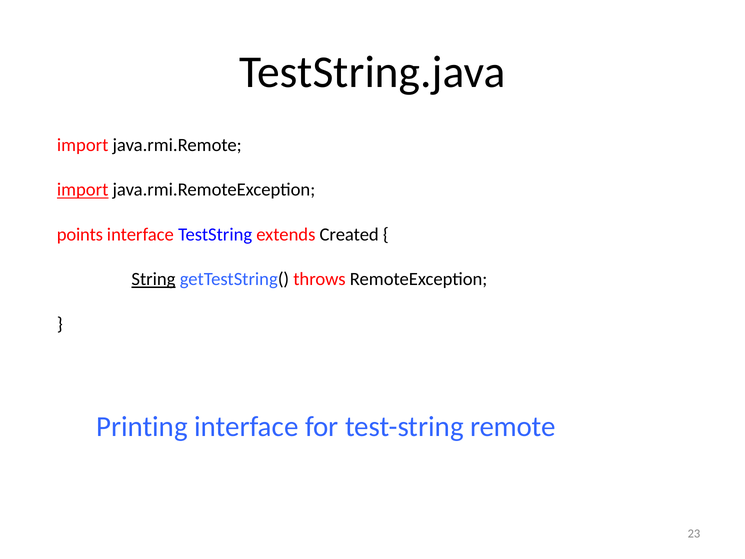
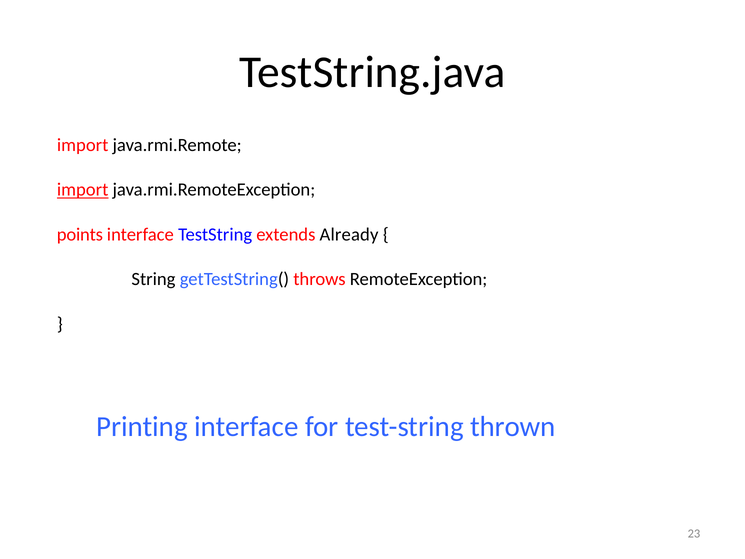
Created: Created -> Already
String underline: present -> none
remote: remote -> thrown
